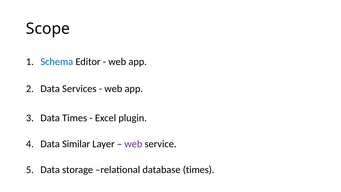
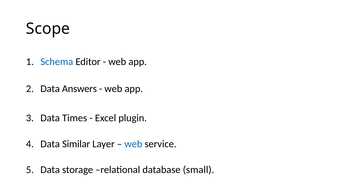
Services: Services -> Answers
web at (133, 144) colour: purple -> blue
database times: times -> small
